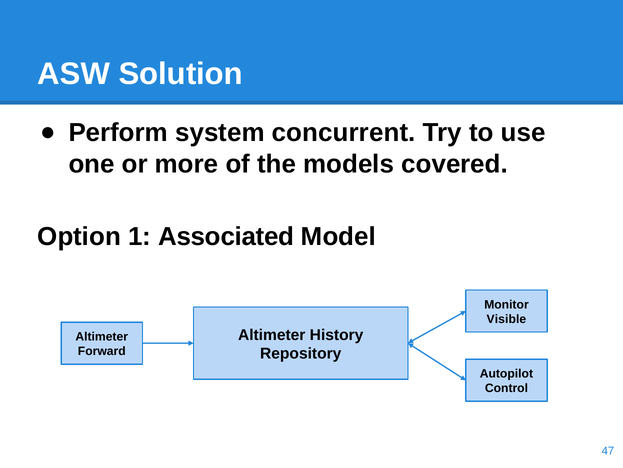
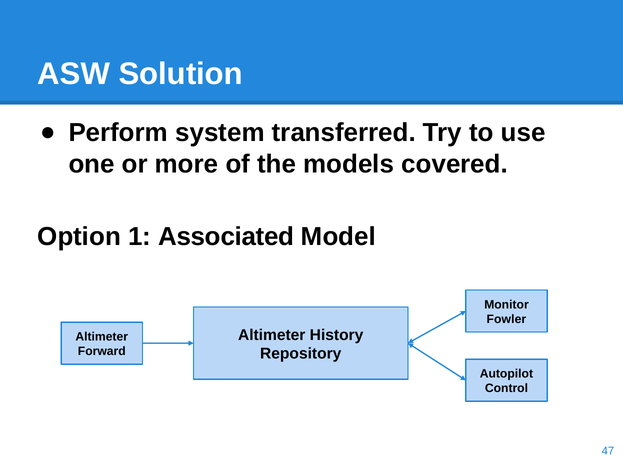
concurrent: concurrent -> transferred
Visible: Visible -> Fowler
